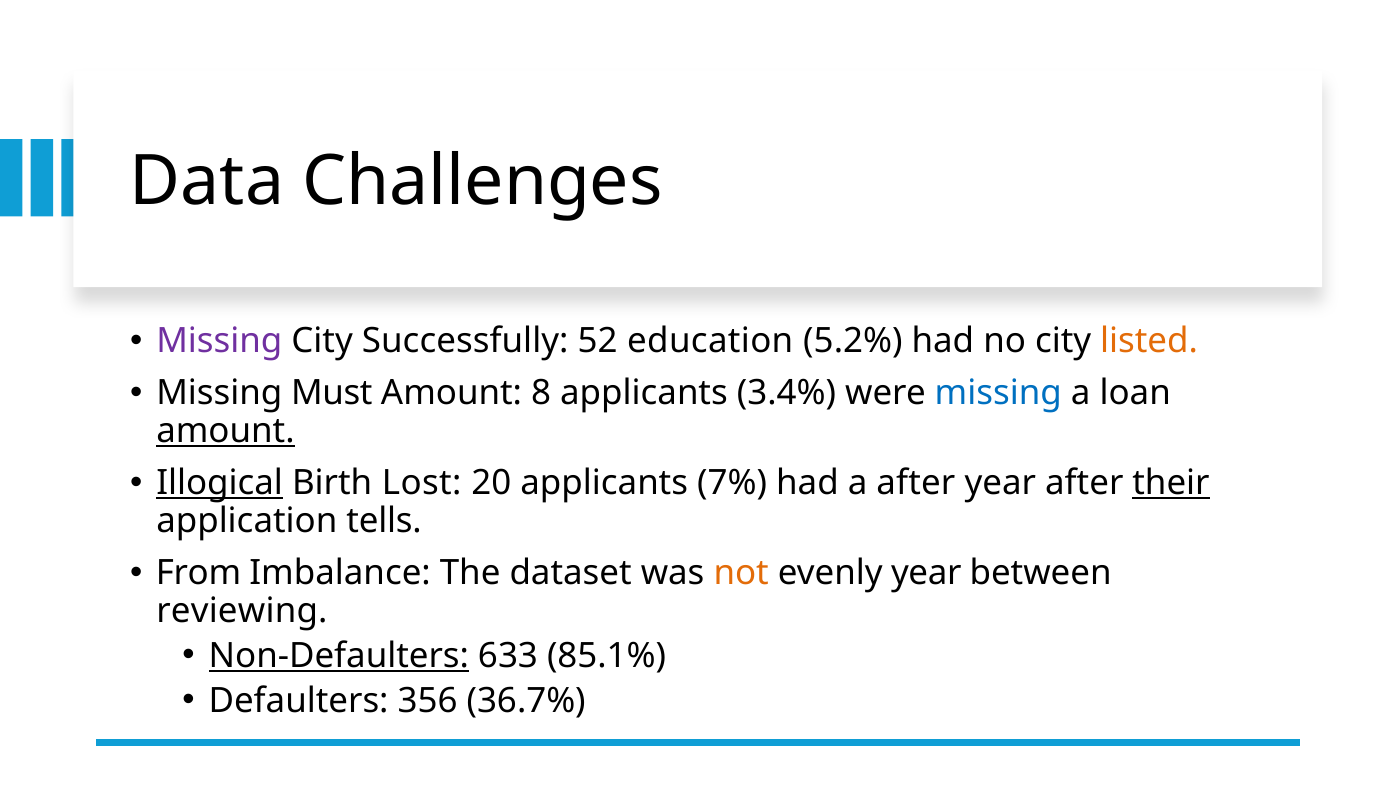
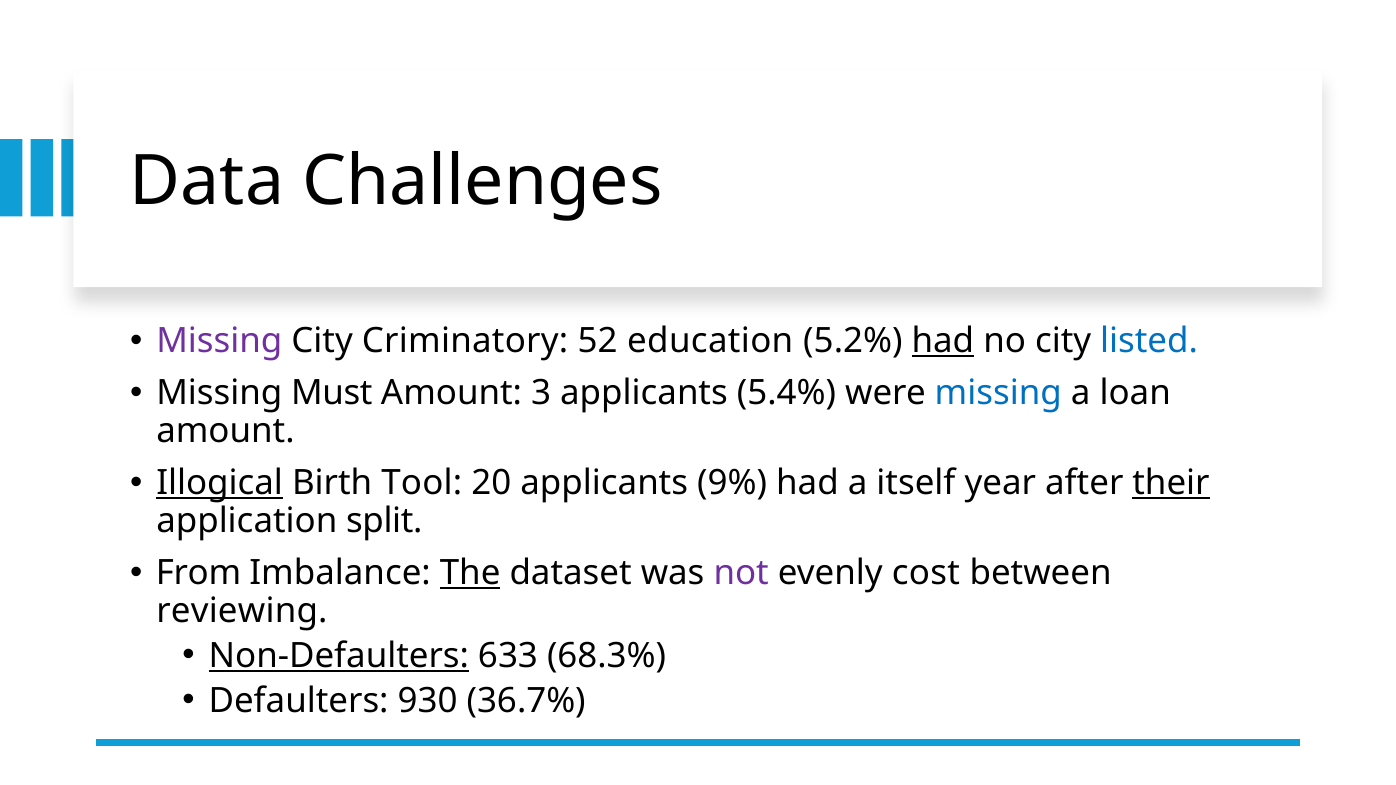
Successfully: Successfully -> Criminatory
had at (943, 341) underline: none -> present
listed colour: orange -> blue
8: 8 -> 3
3.4%: 3.4% -> 5.4%
amount at (225, 431) underline: present -> none
Lost: Lost -> Tool
7%: 7% -> 9%
a after: after -> itself
tells: tells -> split
The underline: none -> present
not colour: orange -> purple
evenly year: year -> cost
85.1%: 85.1% -> 68.3%
356: 356 -> 930
